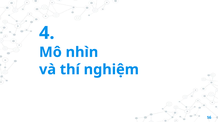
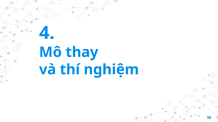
nhìn: nhìn -> thay
